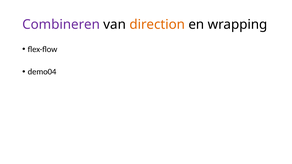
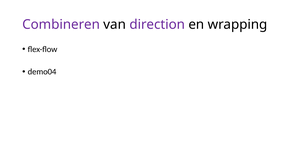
direction colour: orange -> purple
